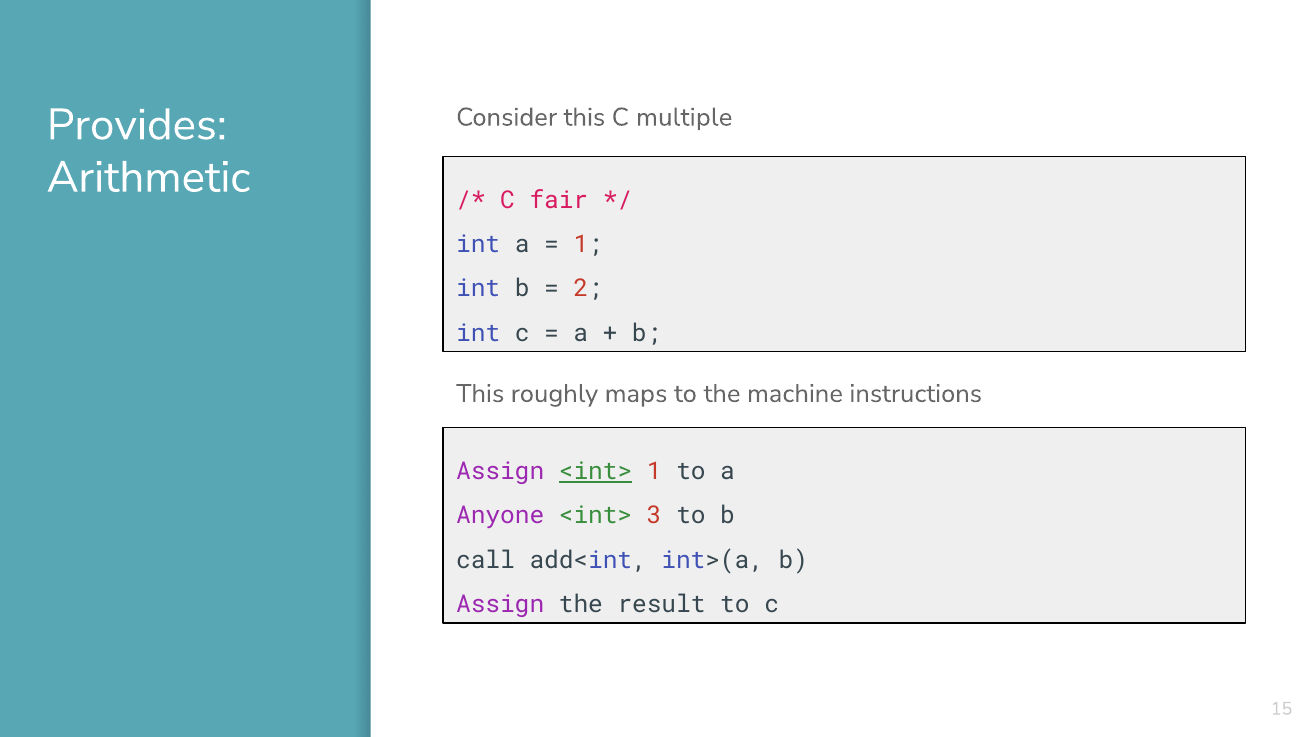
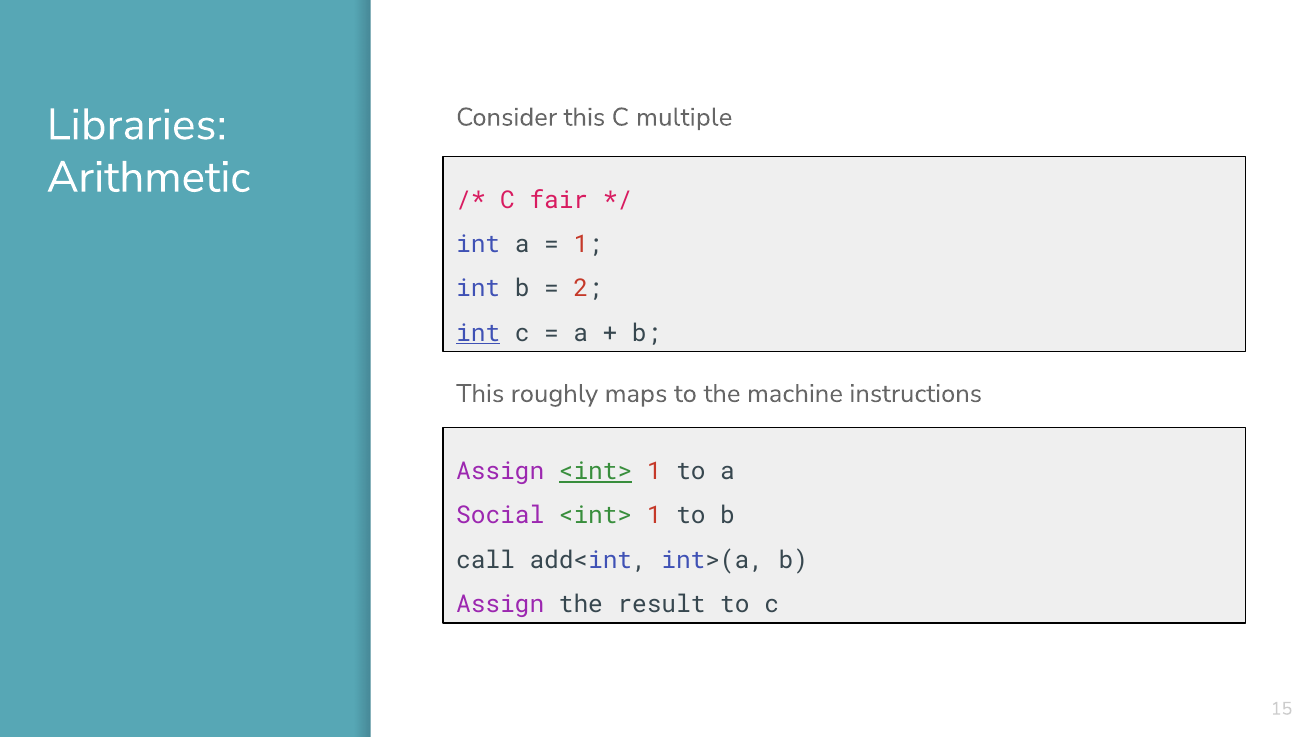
Provides: Provides -> Libraries
int at (478, 333) underline: none -> present
Anyone: Anyone -> Social
3 at (654, 516): 3 -> 1
